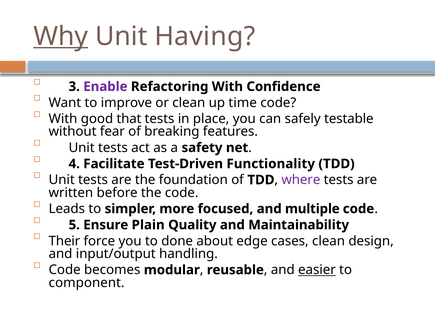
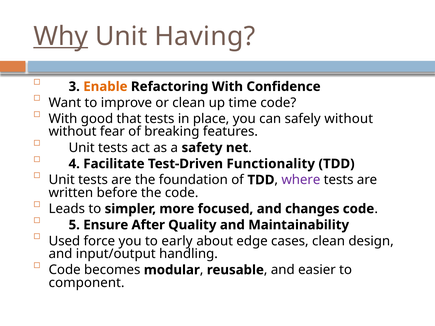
Enable colour: purple -> orange
safely testable: testable -> without
multiple: multiple -> changes
Plain: Plain -> After
Their: Their -> Used
done: done -> early
easier underline: present -> none
